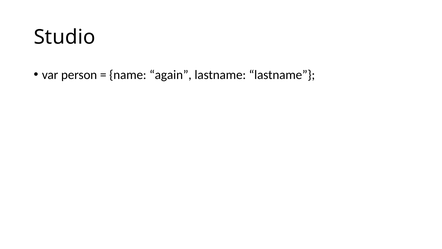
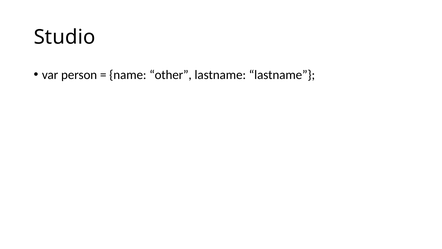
again: again -> other
